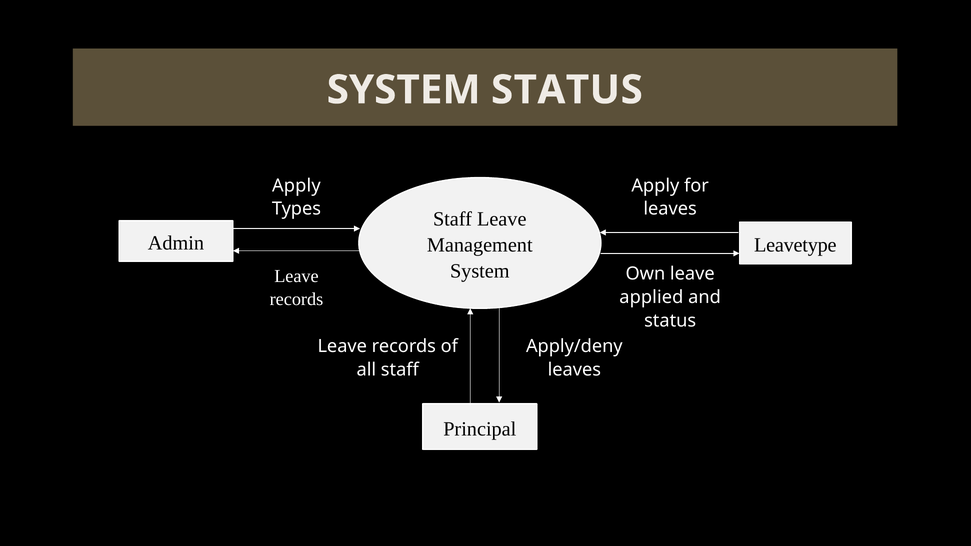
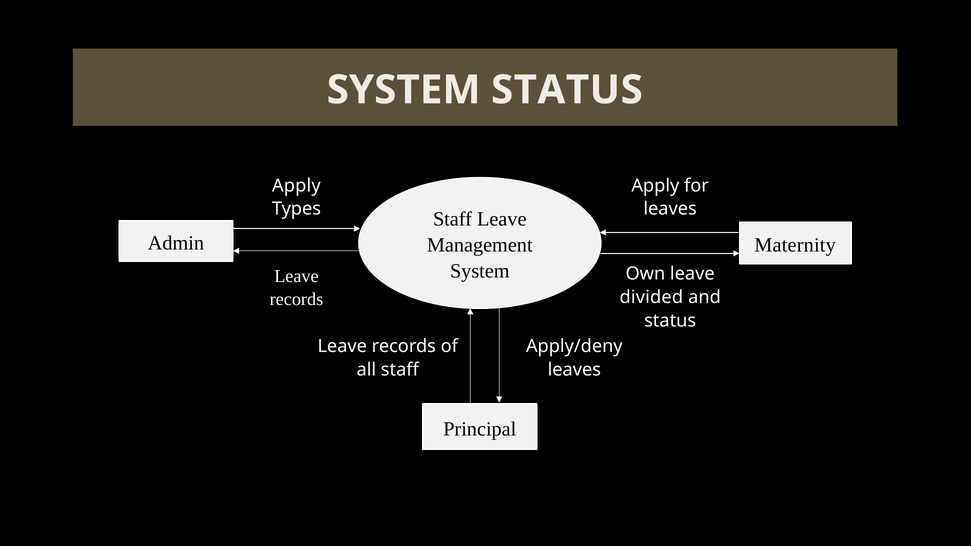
Leavetype: Leavetype -> Maternity
applied: applied -> divided
